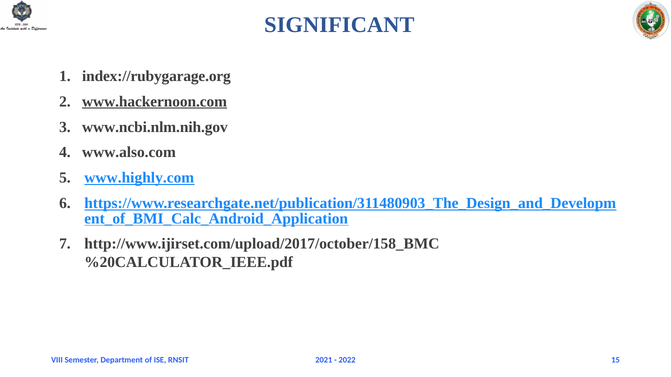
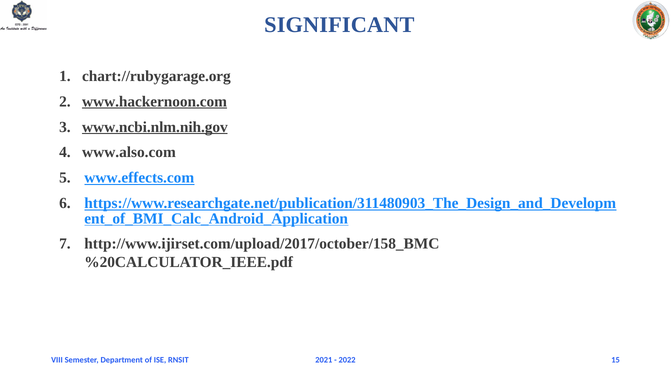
index://rubygarage.org: index://rubygarage.org -> chart://rubygarage.org
www.ncbi.nlm.nih.gov underline: none -> present
www.highly.com: www.highly.com -> www.effects.com
